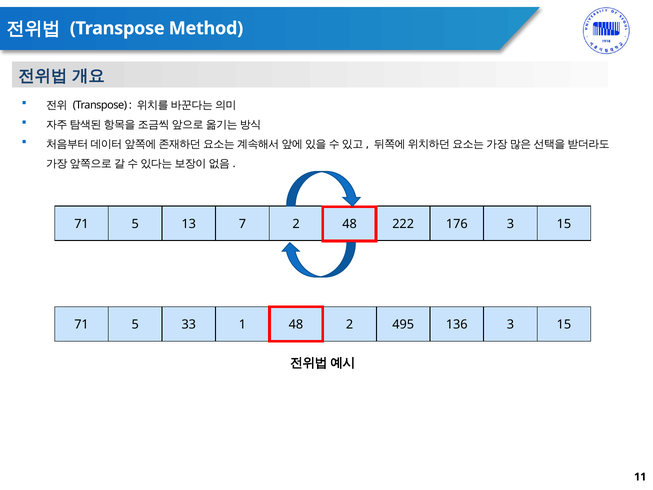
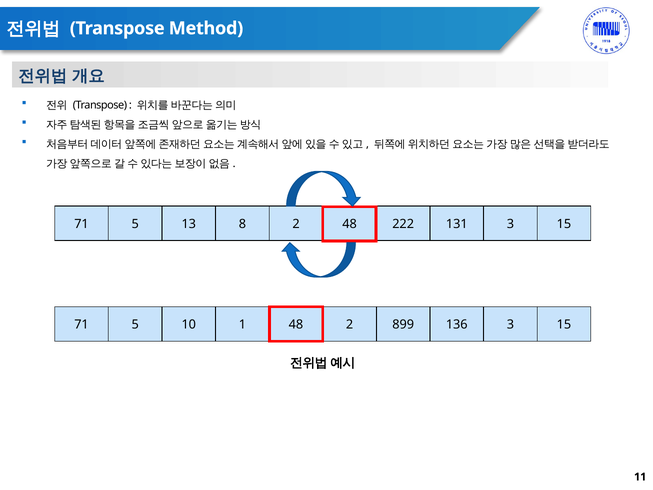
7: 7 -> 8
176: 176 -> 131
33: 33 -> 10
495: 495 -> 899
